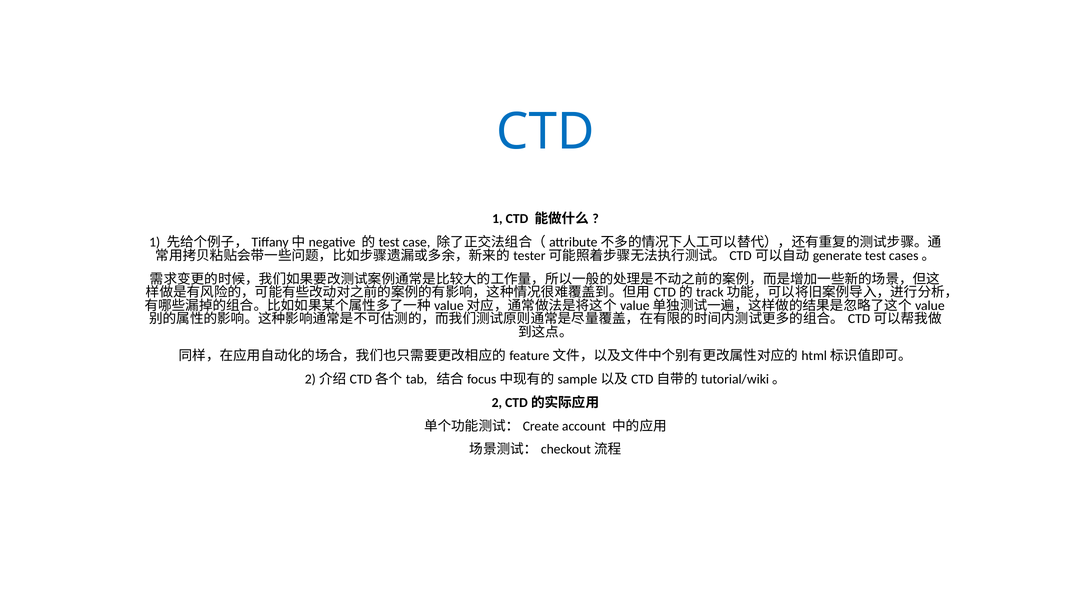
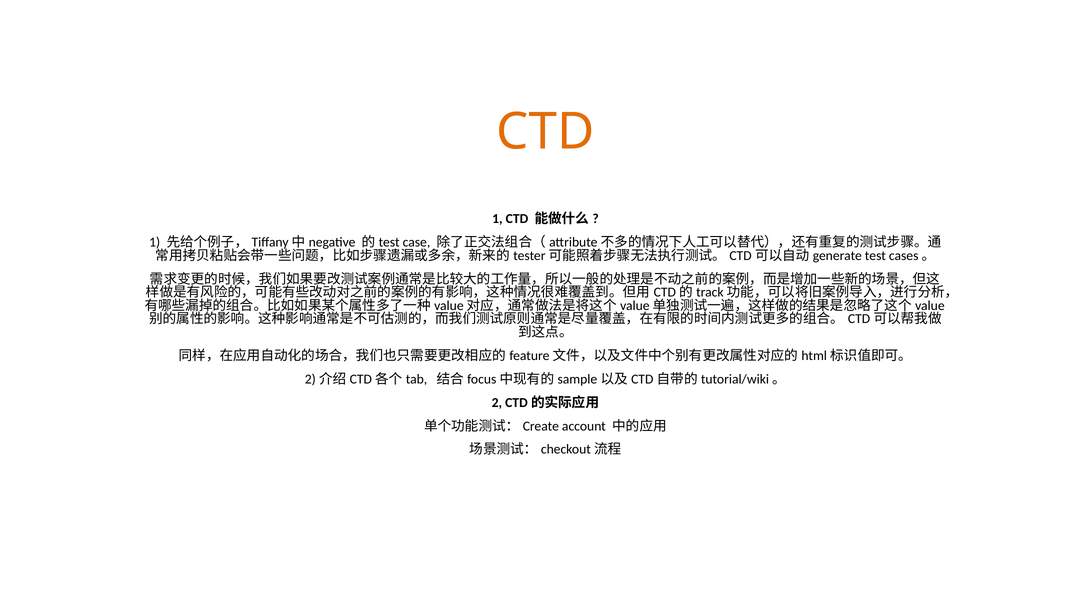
CTD at (545, 132) colour: blue -> orange
